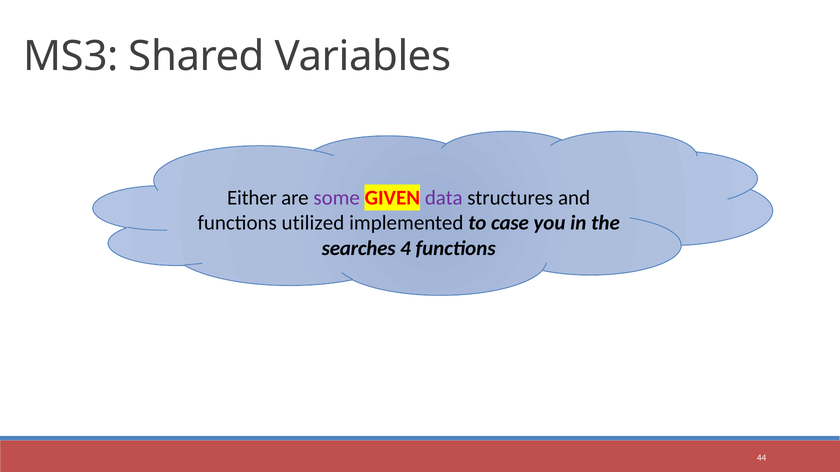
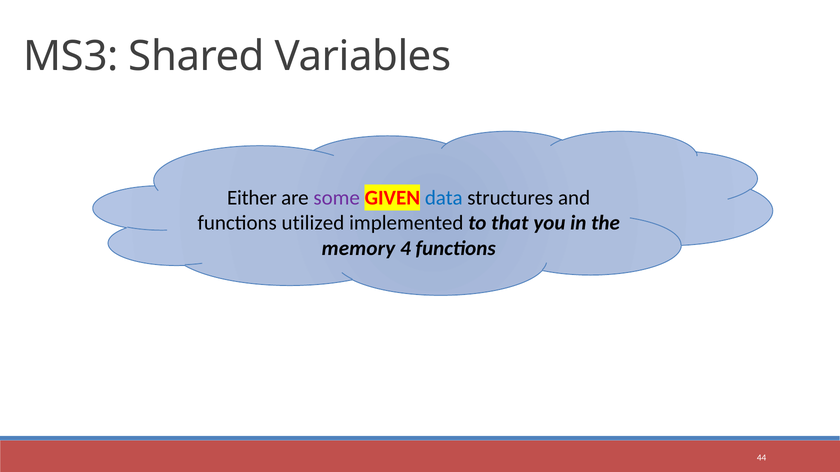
data colour: purple -> blue
case: case -> that
searches: searches -> memory
